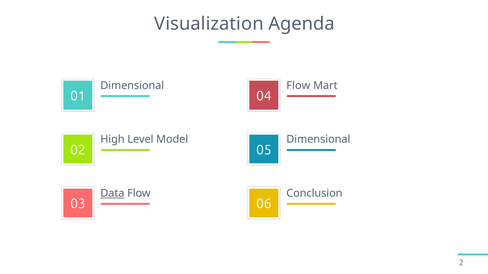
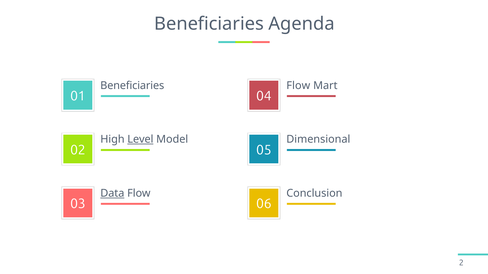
Visualization at (209, 24): Visualization -> Beneficiaries
Dimensional at (132, 86): Dimensional -> Beneficiaries
Level underline: none -> present
